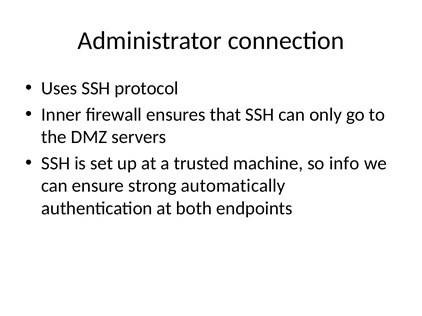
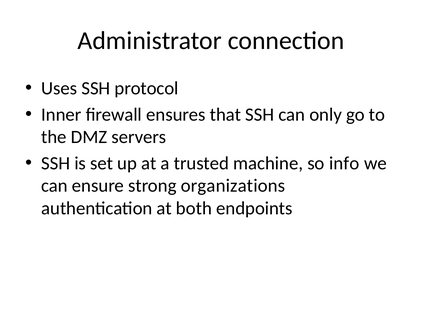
automatically: automatically -> organizations
